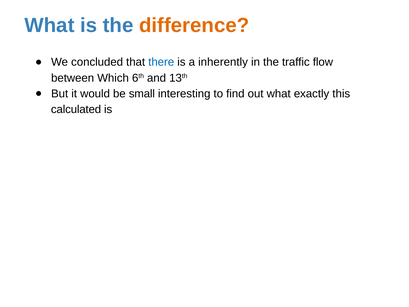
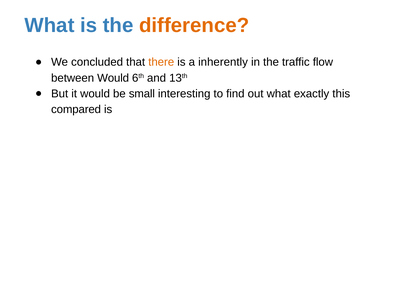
there colour: blue -> orange
between Which: Which -> Would
calculated: calculated -> compared
